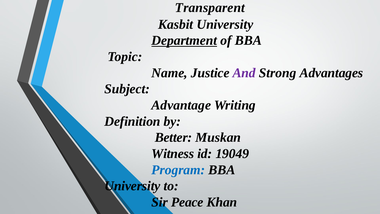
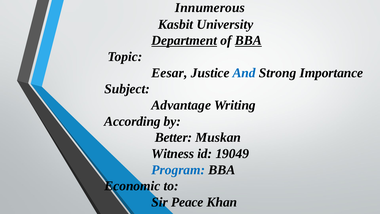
Transparent: Transparent -> Innumerous
BBA at (248, 40) underline: none -> present
Name: Name -> Eesar
And colour: purple -> blue
Advantages: Advantages -> Importance
Definition: Definition -> According
University at (132, 186): University -> Economic
